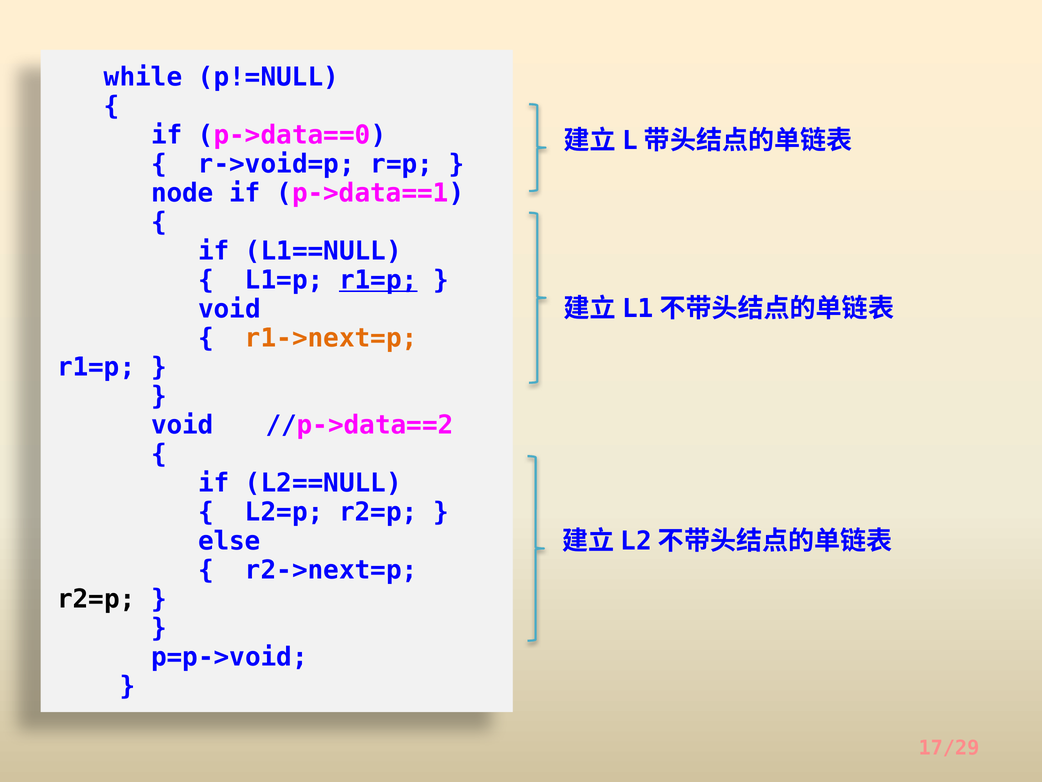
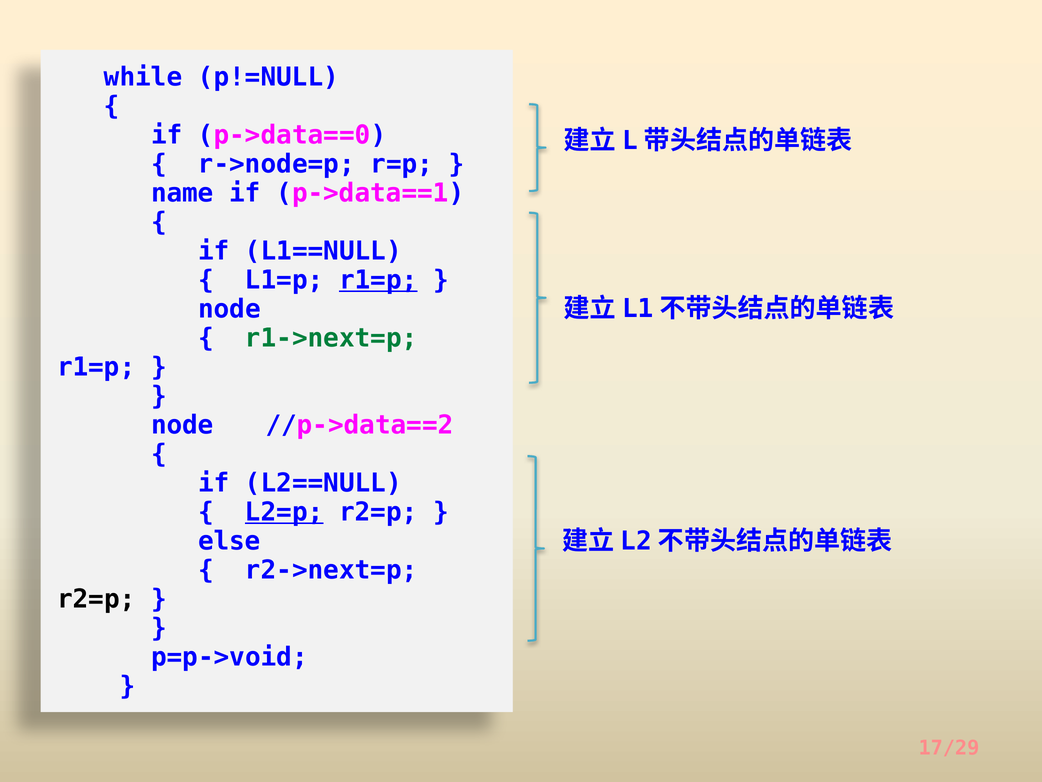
r->void=p: r->void=p -> r->node=p
node: node -> name
void at (229, 309): void -> node
r1->next=p colour: orange -> green
void at (182, 425): void -> node
L2=p underline: none -> present
